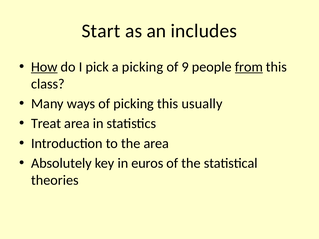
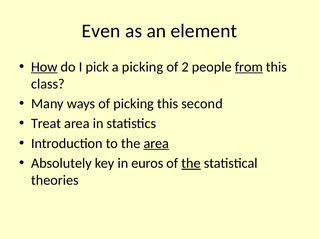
Start: Start -> Even
includes: includes -> element
9: 9 -> 2
usually: usually -> second
area at (156, 144) underline: none -> present
the at (191, 163) underline: none -> present
